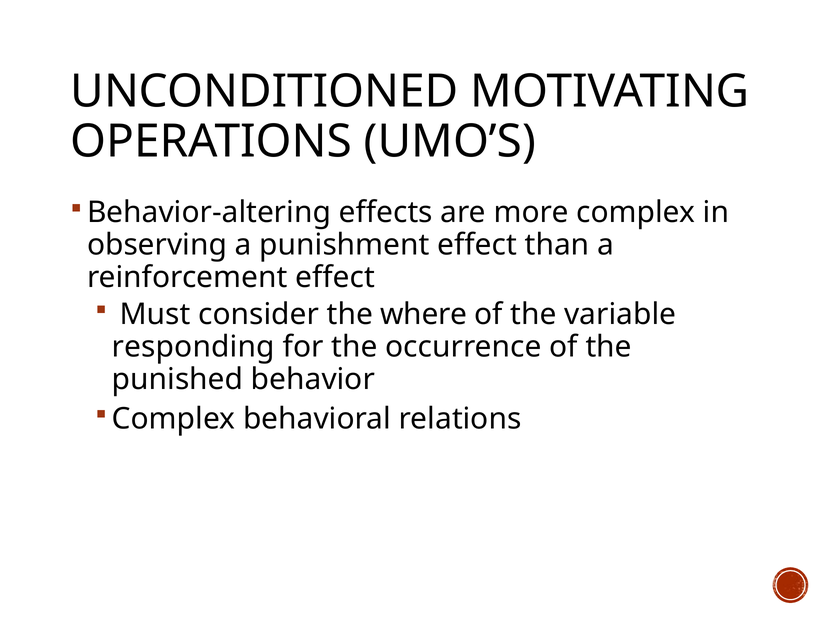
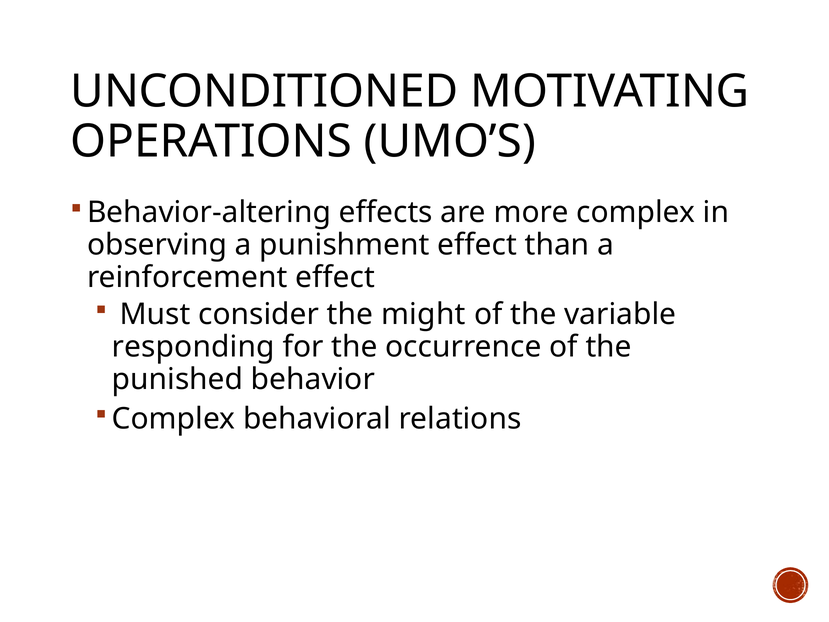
where: where -> might
